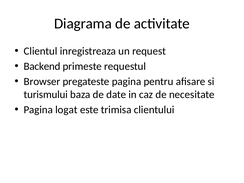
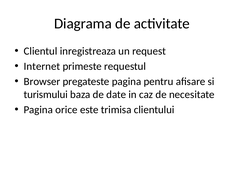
Backend: Backend -> Internet
logat: logat -> orice
